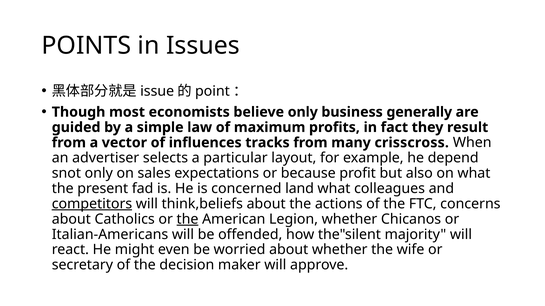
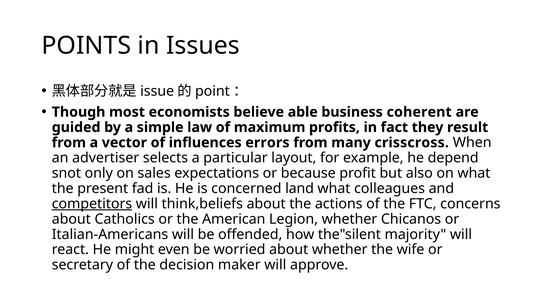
believe only: only -> able
generally: generally -> coherent
tracks: tracks -> errors
the at (188, 219) underline: present -> none
